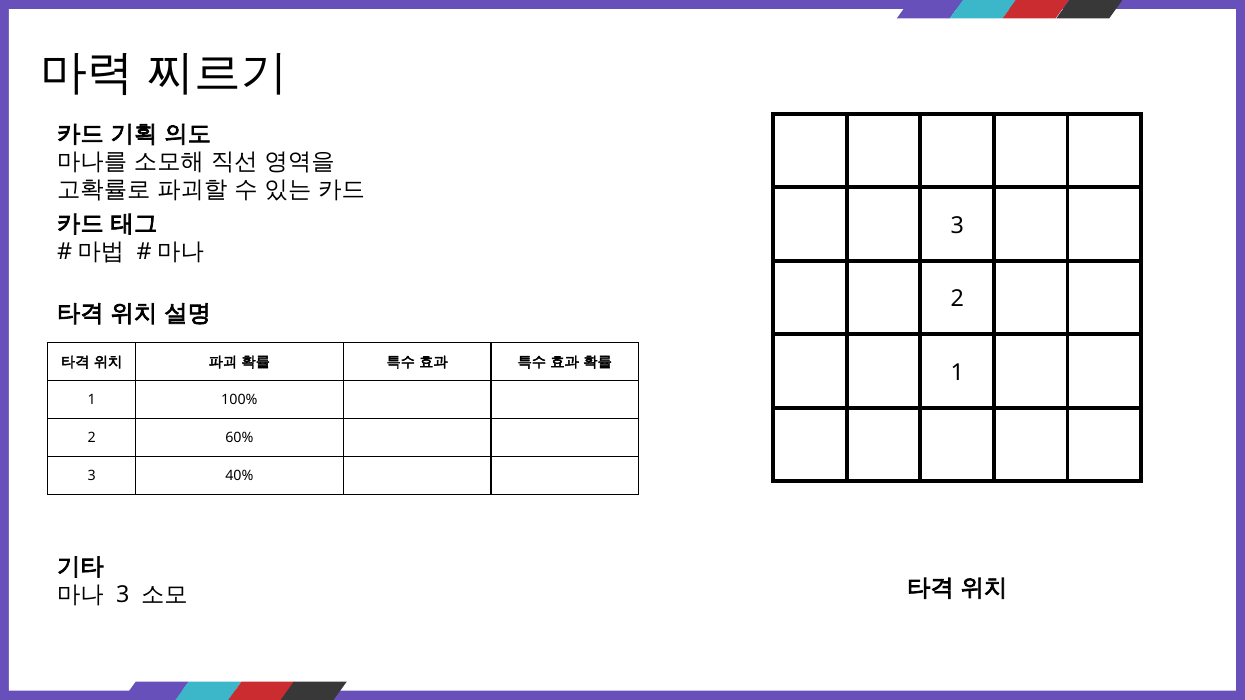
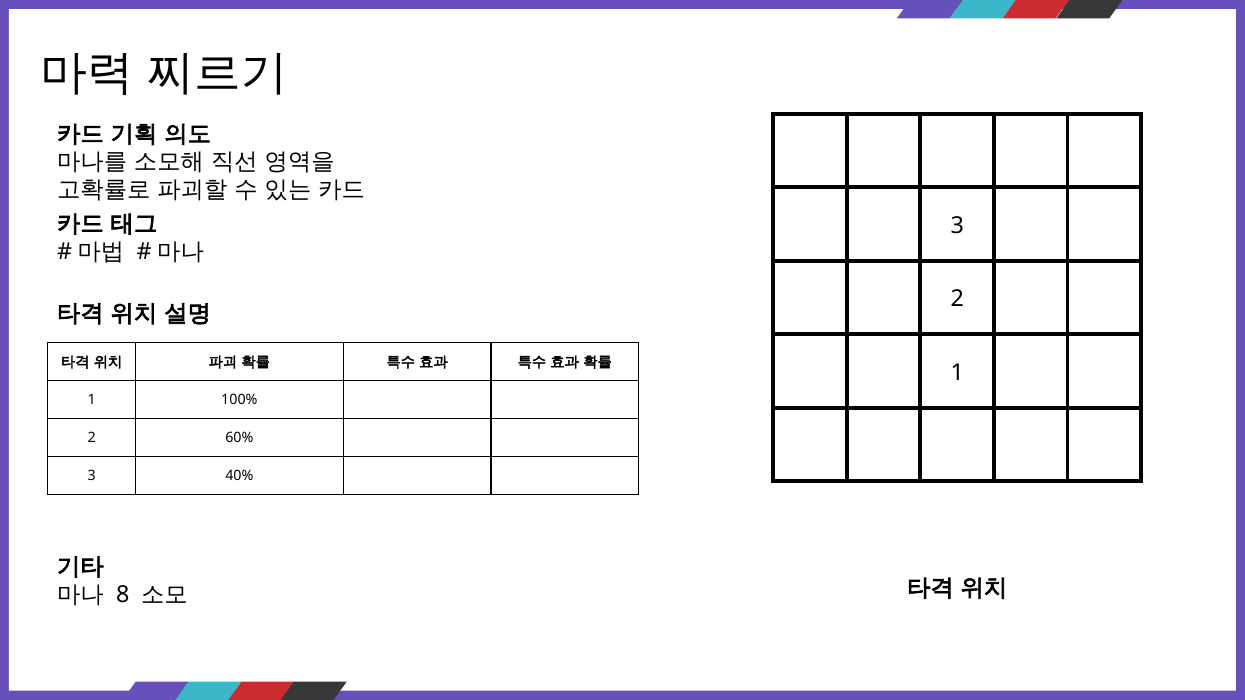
3 at (123, 595): 3 -> 8
